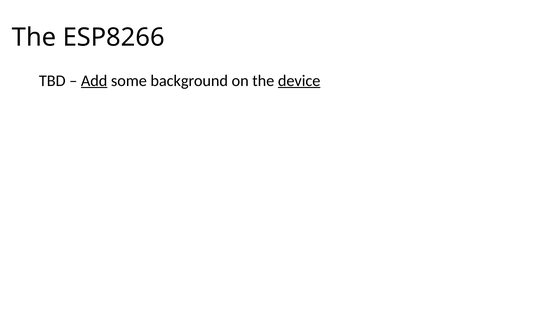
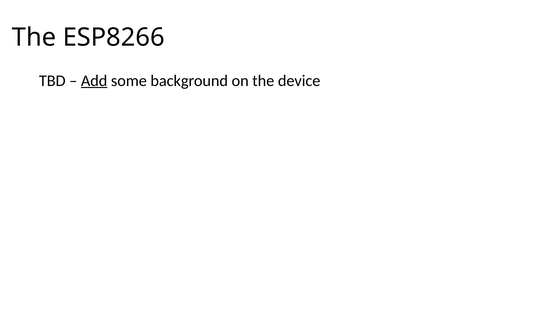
device underline: present -> none
